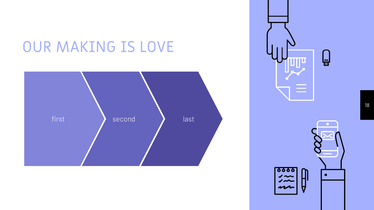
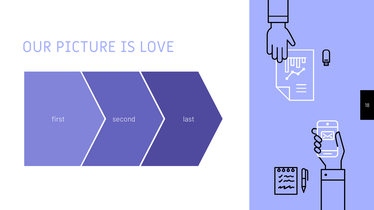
MAKING: MAKING -> PICTURE
